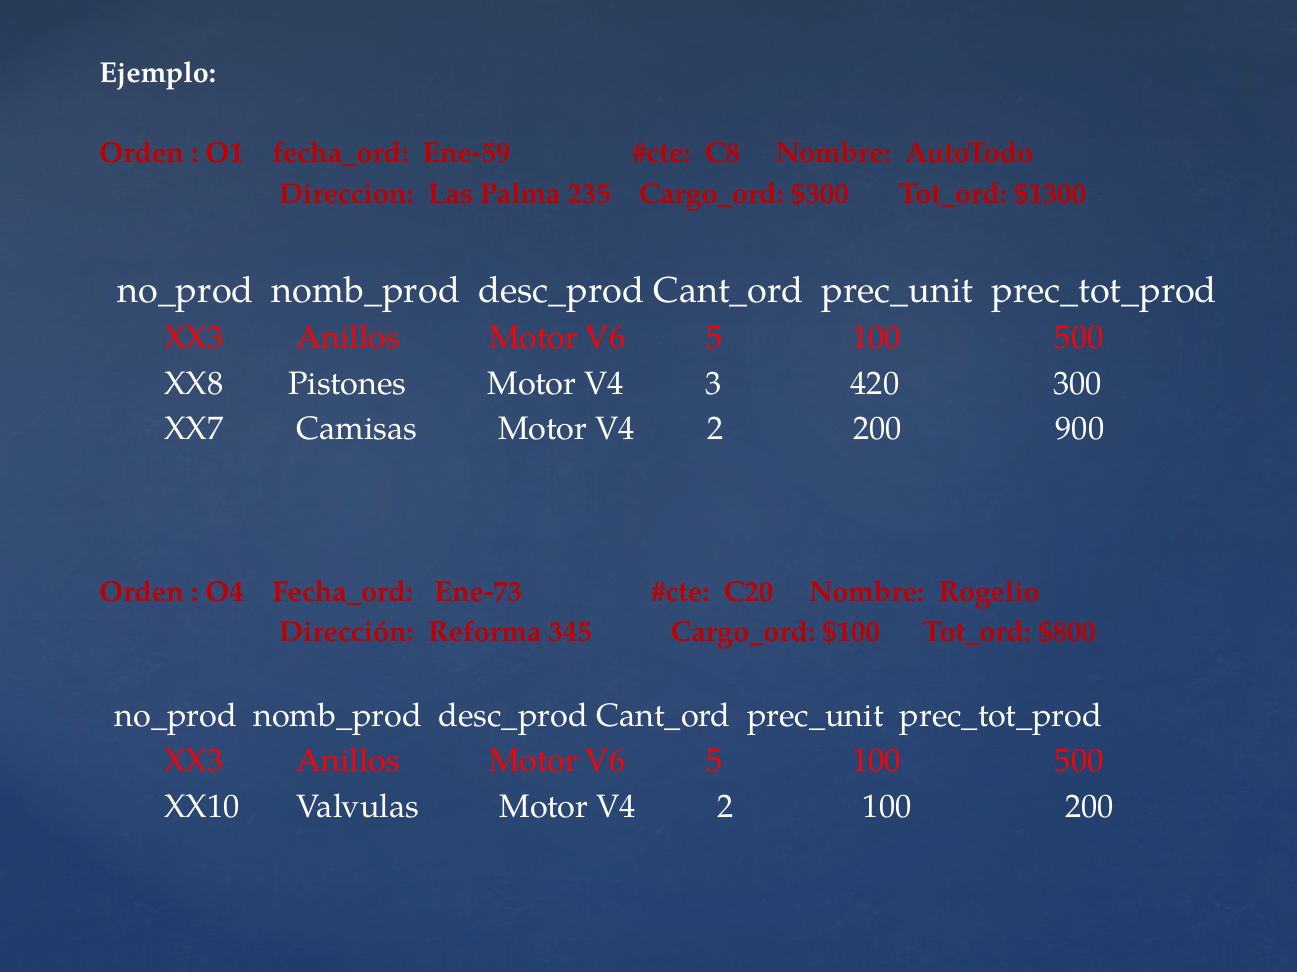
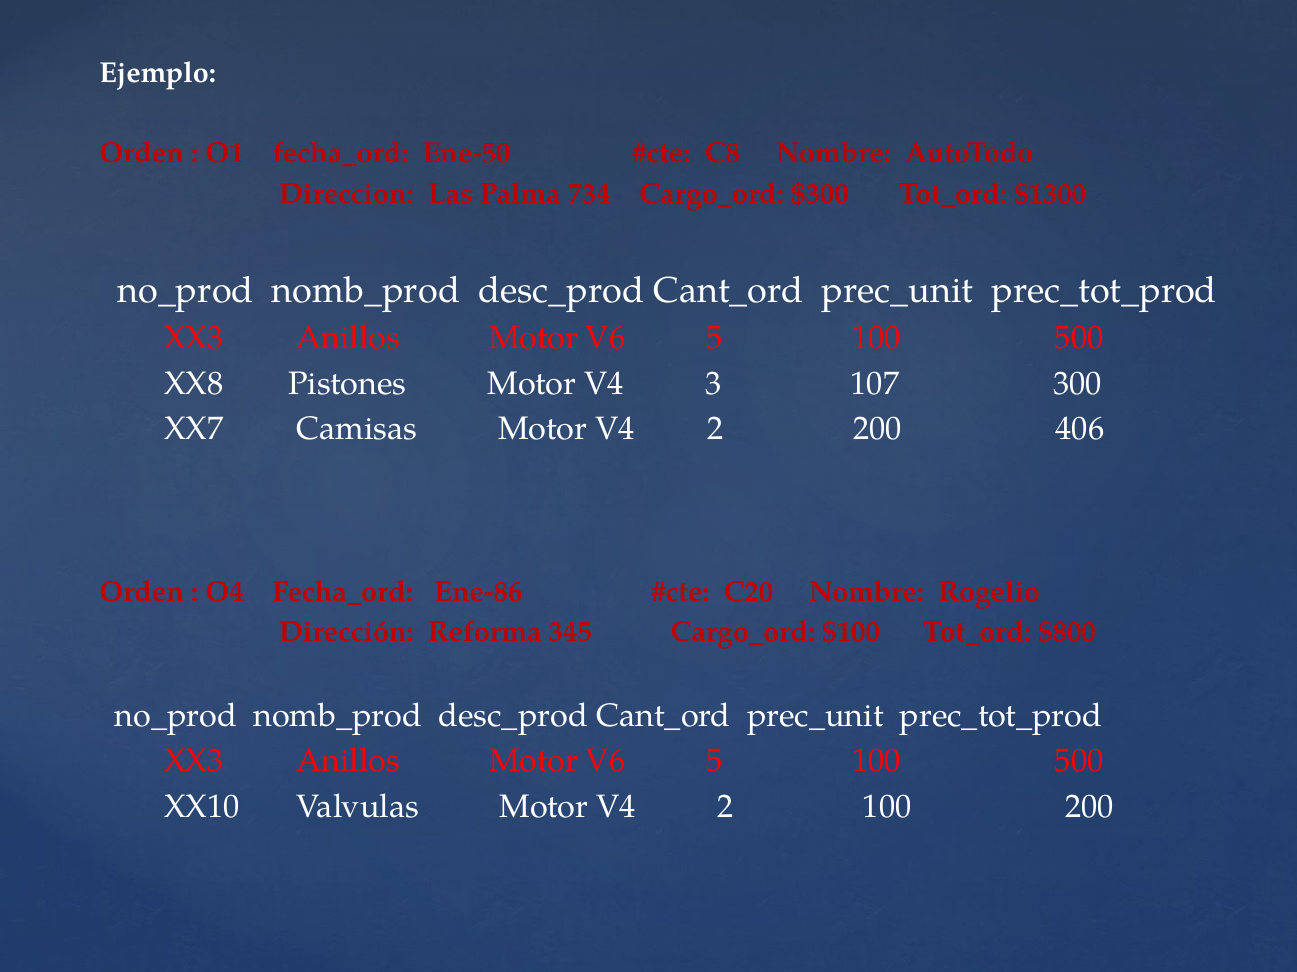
Ene-59: Ene-59 -> Ene-50
235: 235 -> 734
420: 420 -> 107
900: 900 -> 406
Ene-73: Ene-73 -> Ene-86
